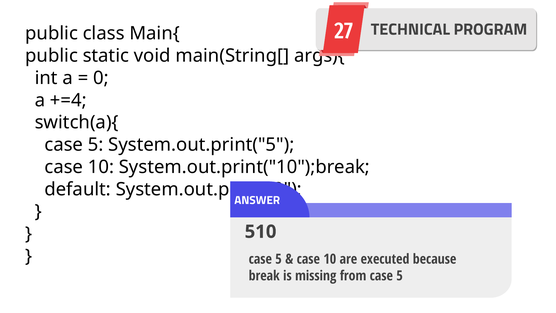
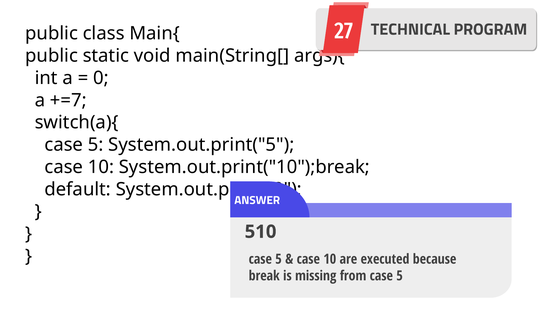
+=4: +=4 -> +=7
